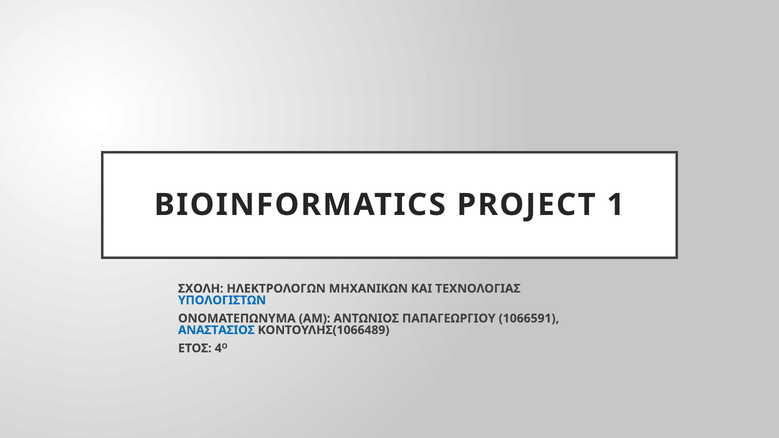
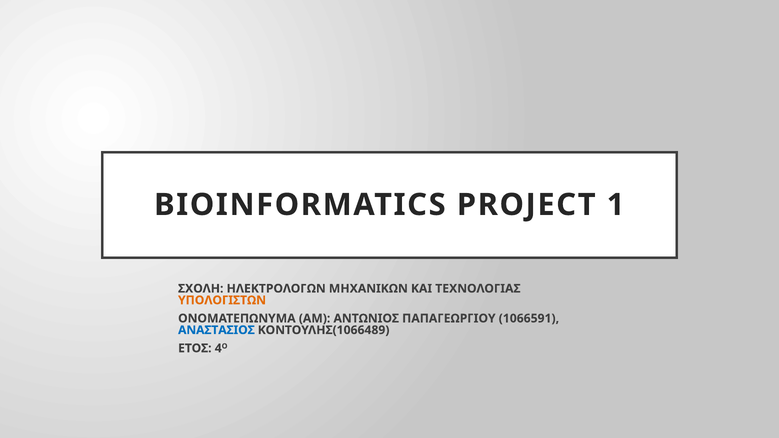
ΥΠΟΛΟΓΙΣΤΩΝ colour: blue -> orange
